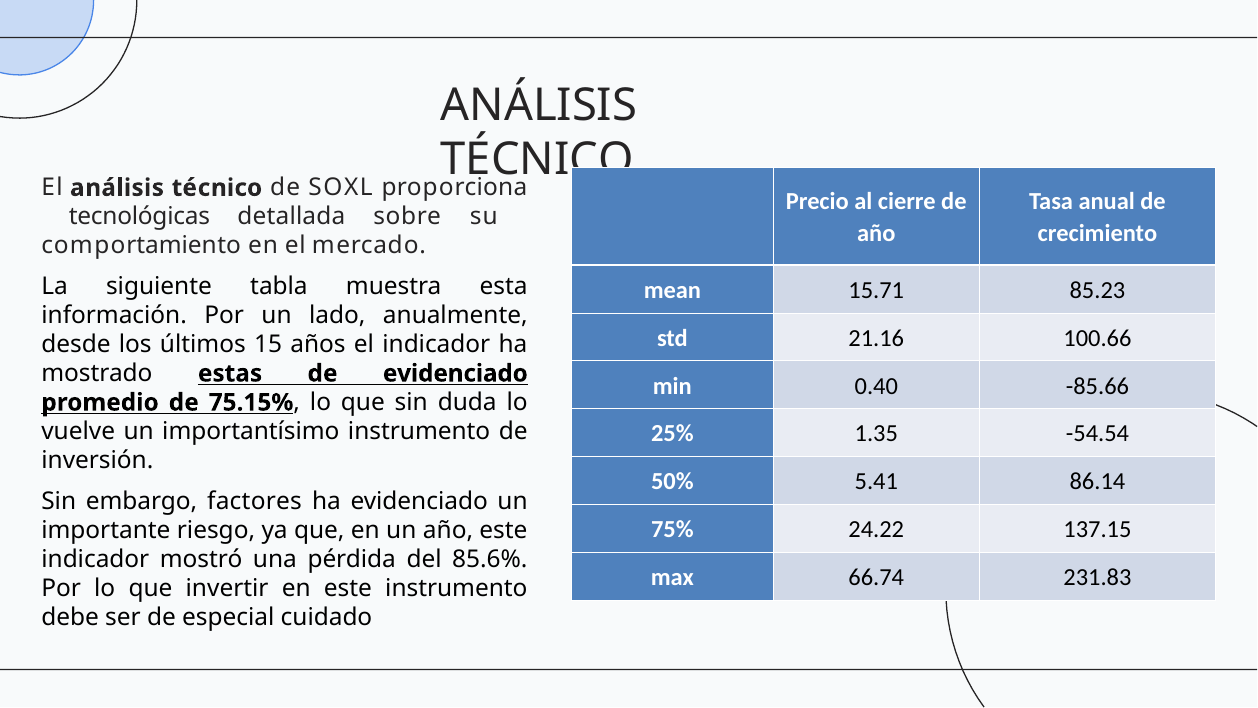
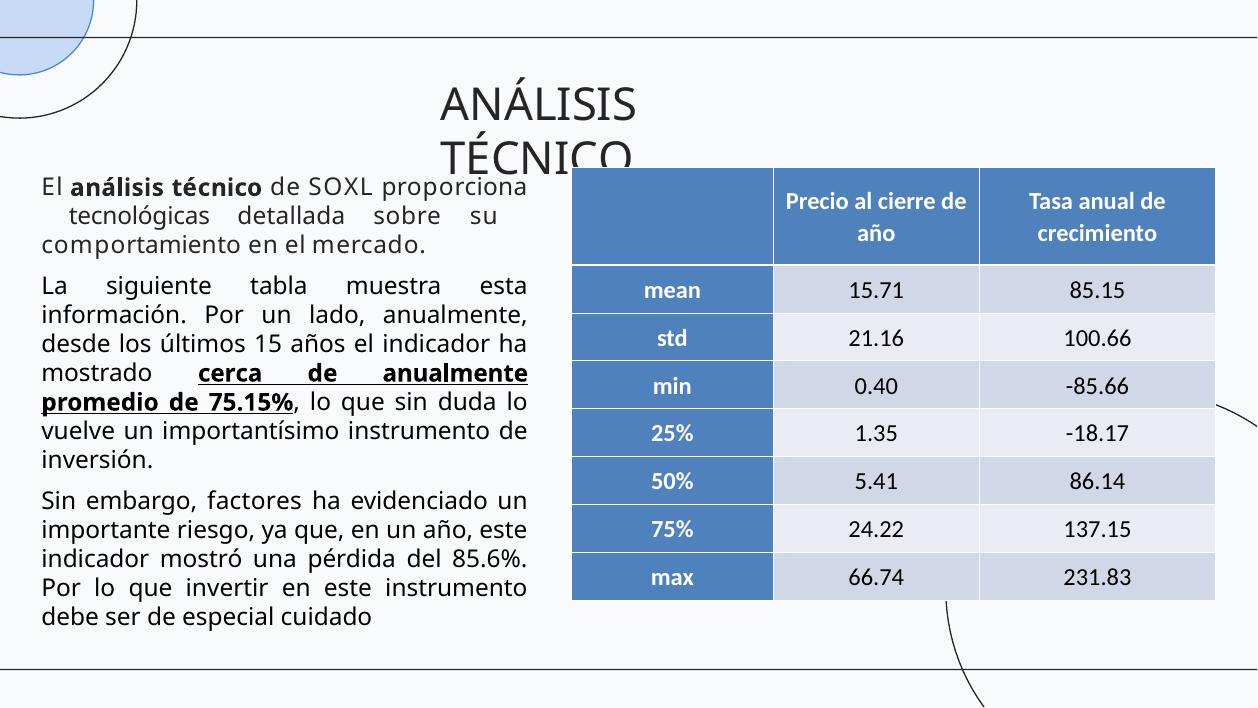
85.23: 85.23 -> 85.15
estas: estas -> cerca
de evidenciado: evidenciado -> anualmente
-54.54: -54.54 -> -18.17
